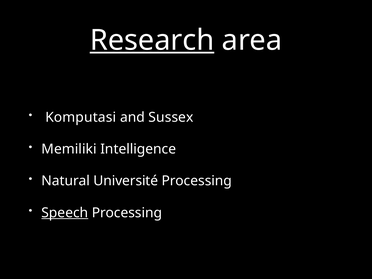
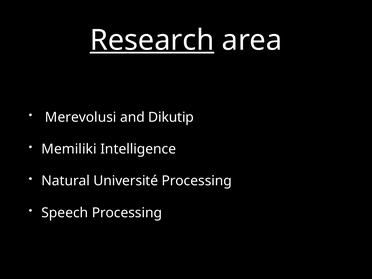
Komputasi: Komputasi -> Merevolusi
Sussex: Sussex -> Dikutip
Speech underline: present -> none
